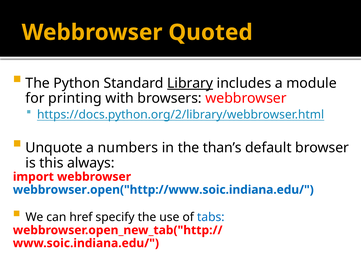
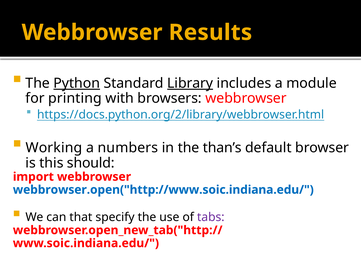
Quoted: Quoted -> Results
Python underline: none -> present
Unquote: Unquote -> Working
always: always -> should
href: href -> that
tabs colour: blue -> purple
